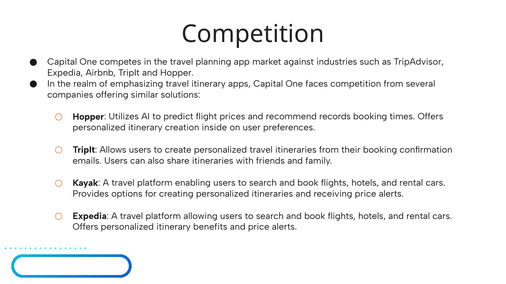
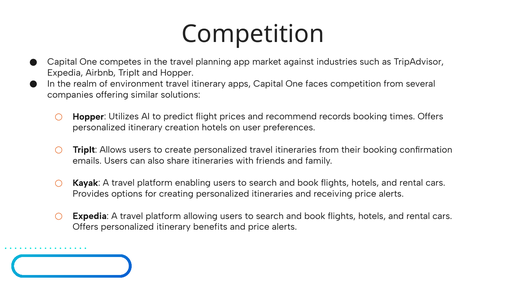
emphasizing: emphasizing -> environment
creation inside: inside -> hotels
